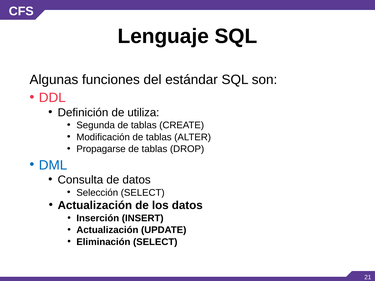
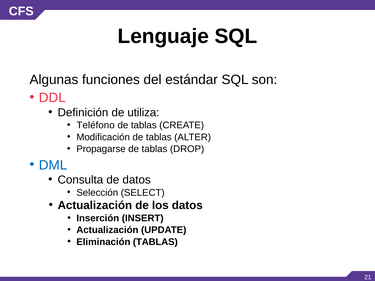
Segunda: Segunda -> Teléfono
Eliminación SELECT: SELECT -> TABLAS
